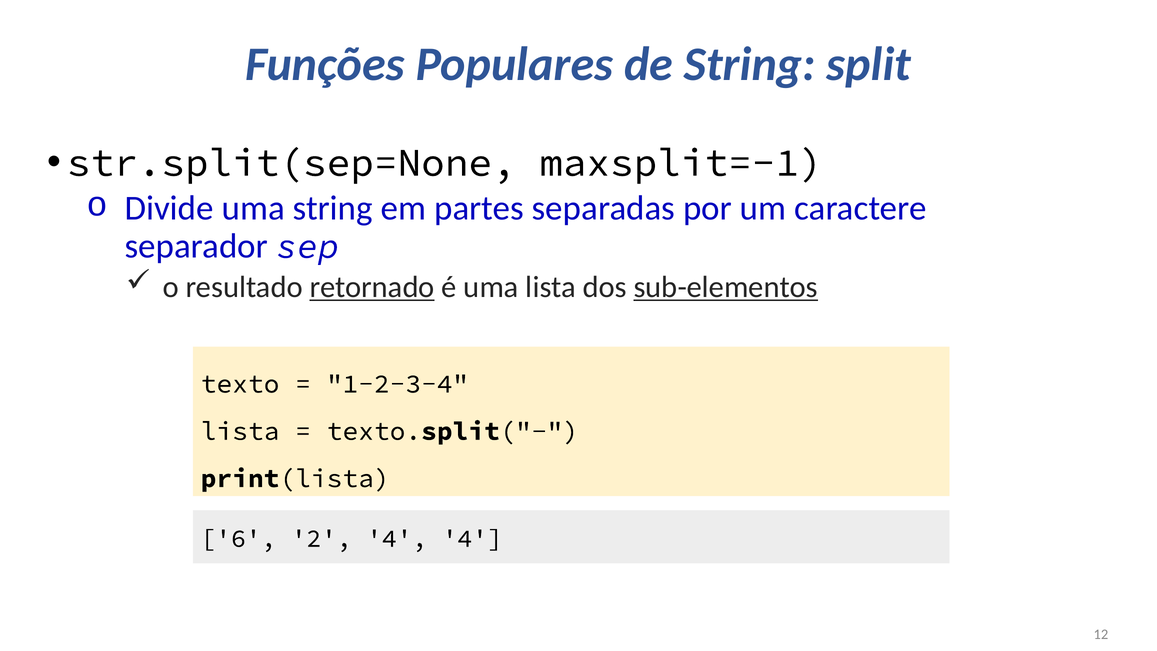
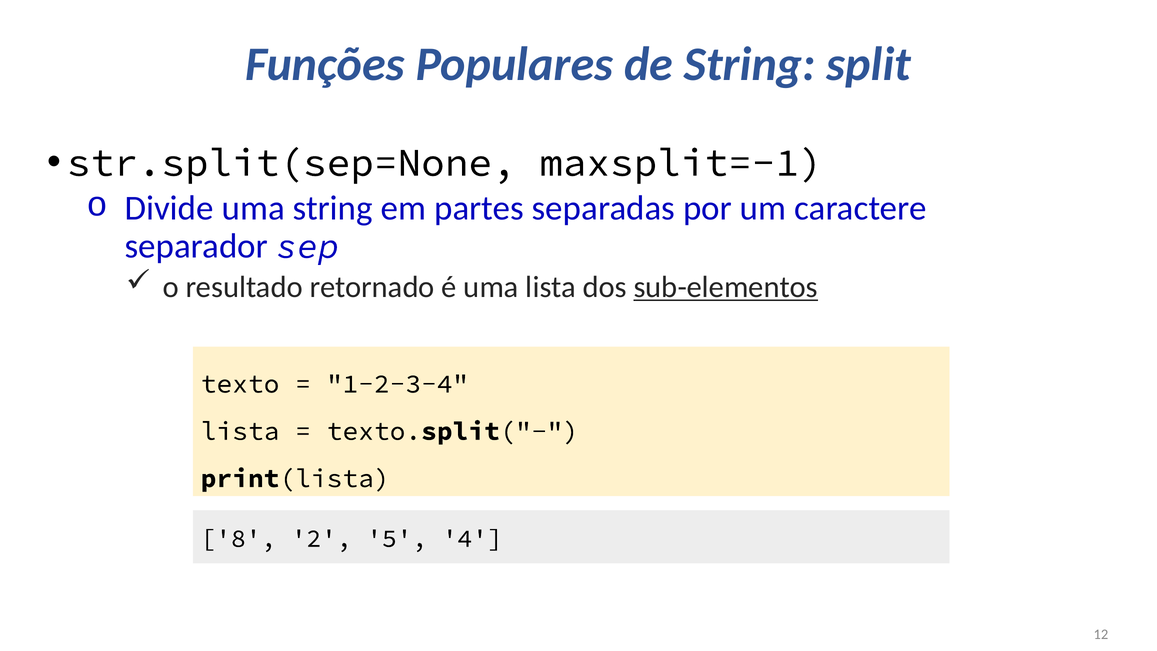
retornado underline: present -> none
6: 6 -> 8
2 4: 4 -> 5
